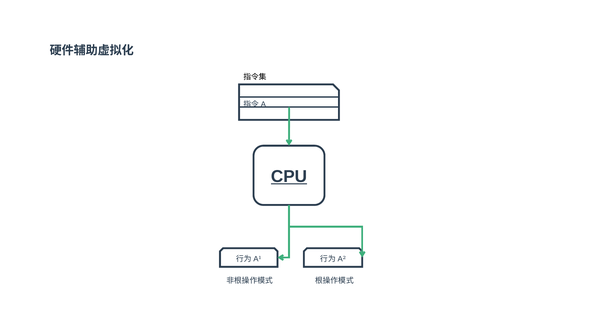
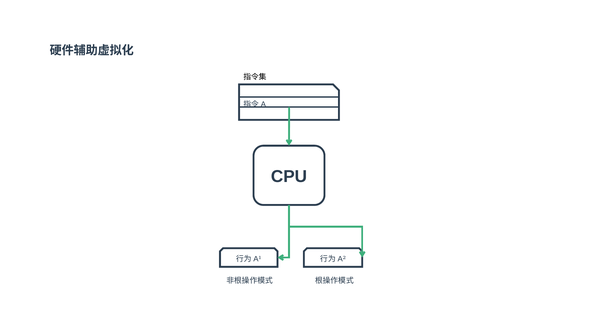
CPU underline: present -> none
